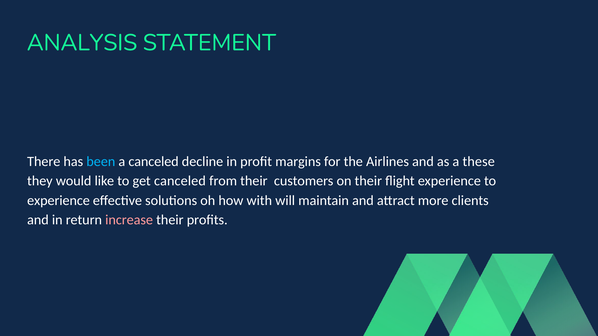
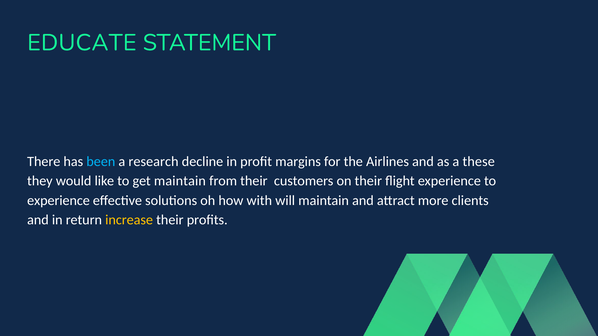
ANALYSIS: ANALYSIS -> EDUCATE
a canceled: canceled -> research
get canceled: canceled -> maintain
increase colour: pink -> yellow
